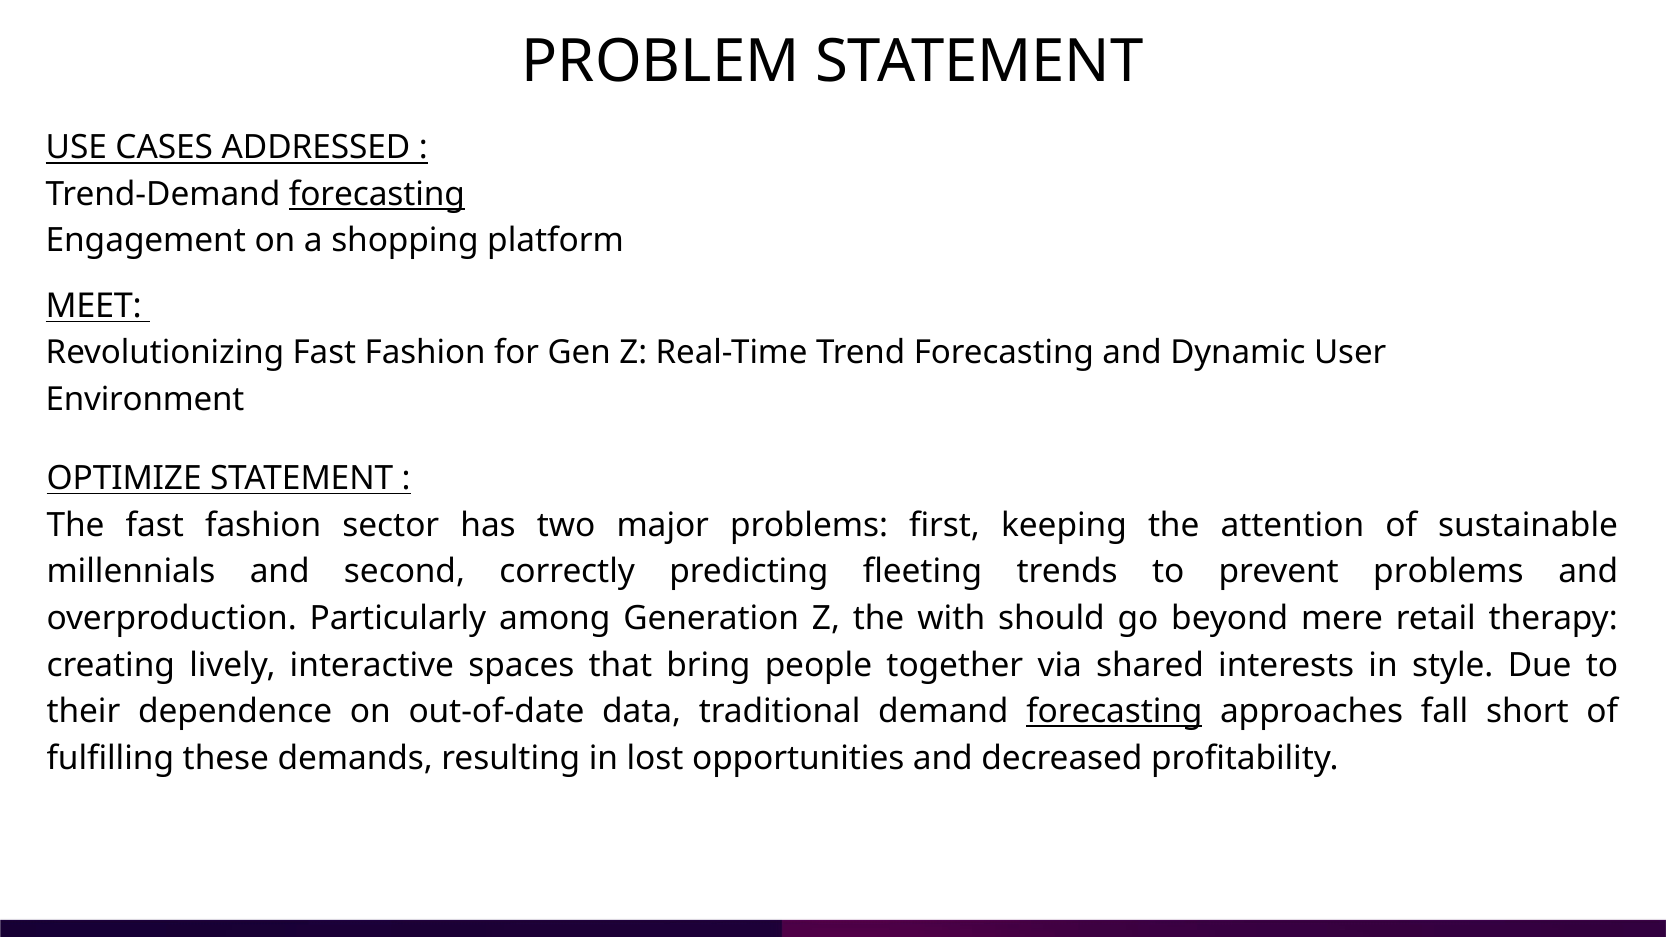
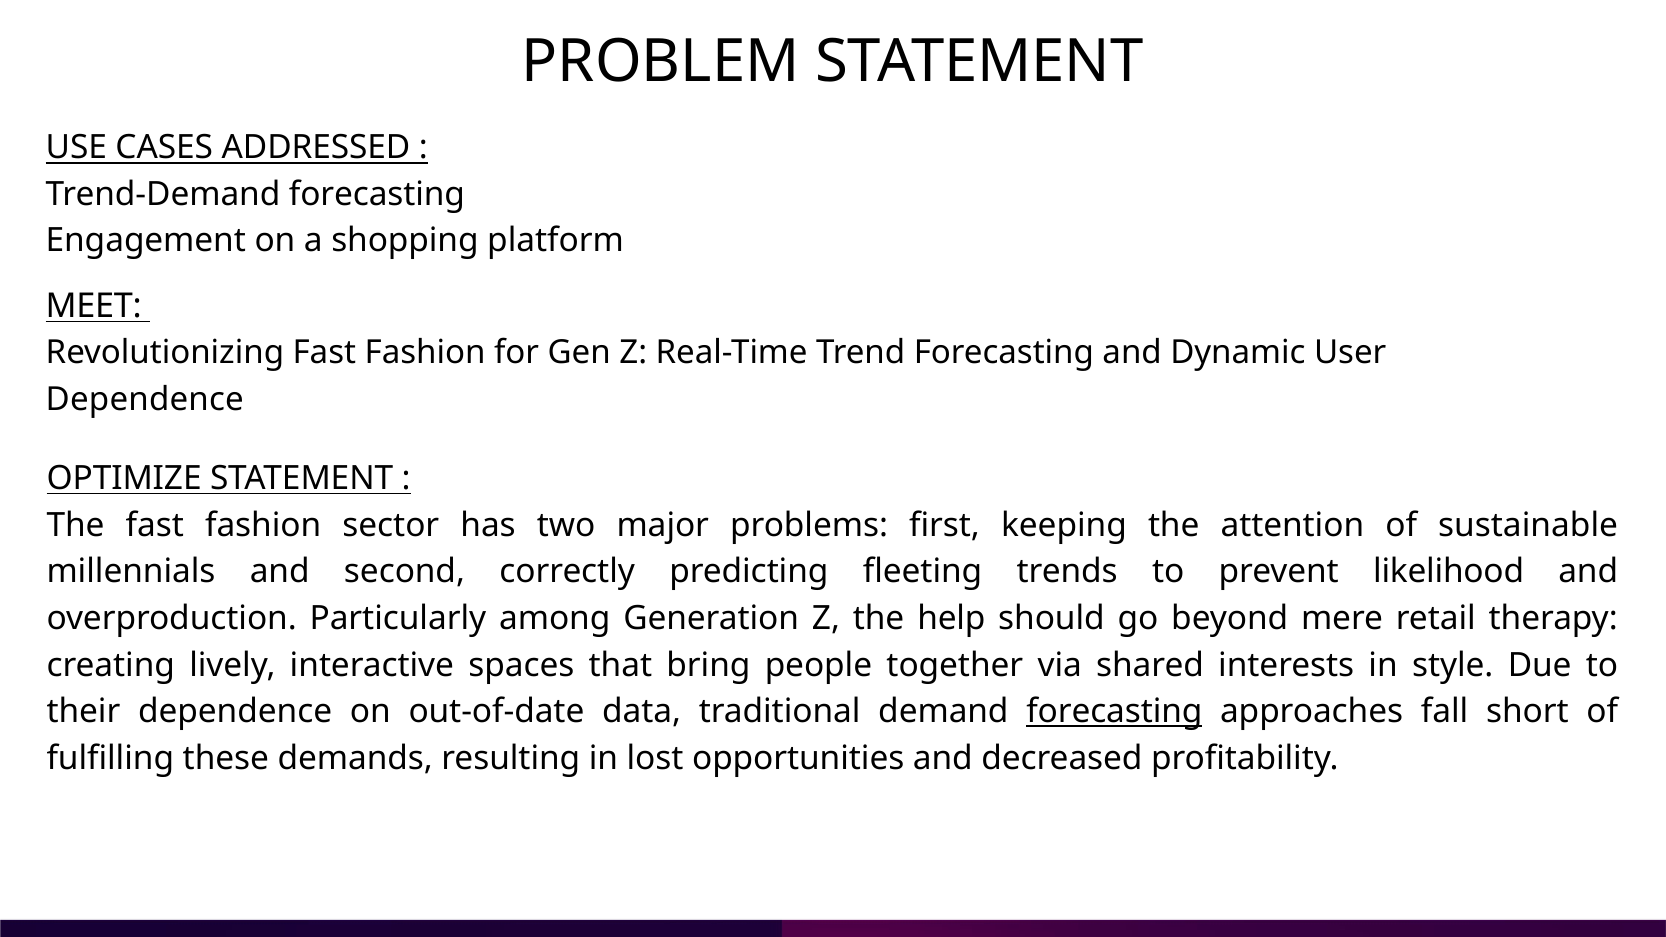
forecasting at (377, 194) underline: present -> none
Environment at (145, 399): Environment -> Dependence
prevent problems: problems -> likelihood
with: with -> help
